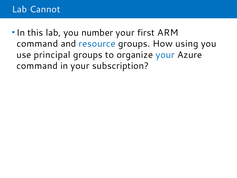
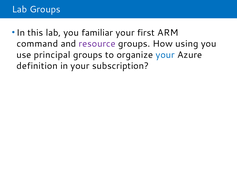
Lab Cannot: Cannot -> Groups
number: number -> familiar
resource colour: blue -> purple
command at (37, 66): command -> definition
